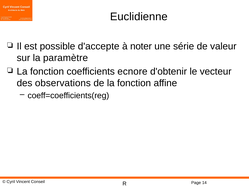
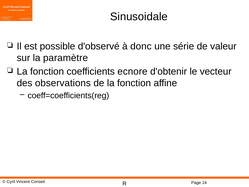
Euclidienne: Euclidienne -> Sinusoidale
d'accepte: d'accepte -> d'observé
noter: noter -> donc
